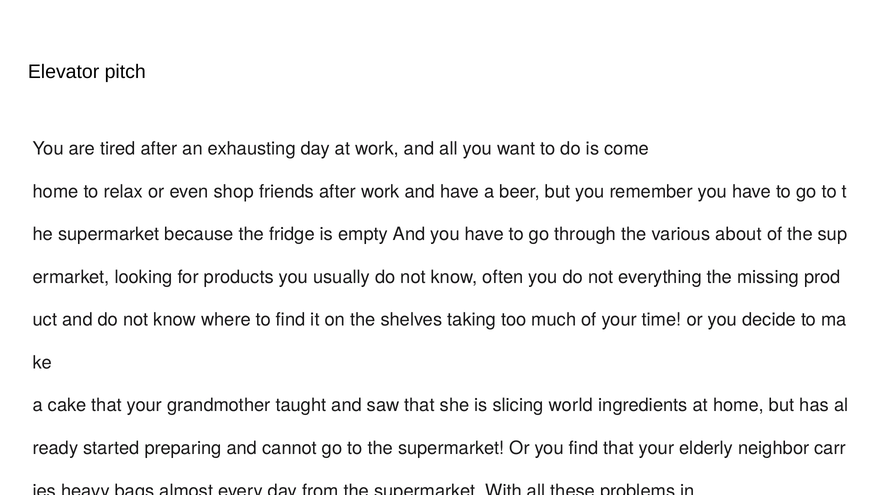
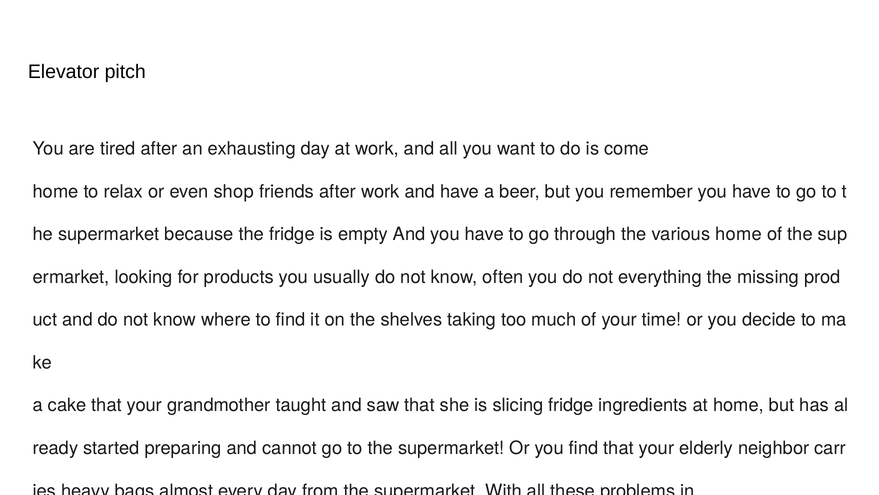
various about: about -> home
slicing world: world -> fridge
